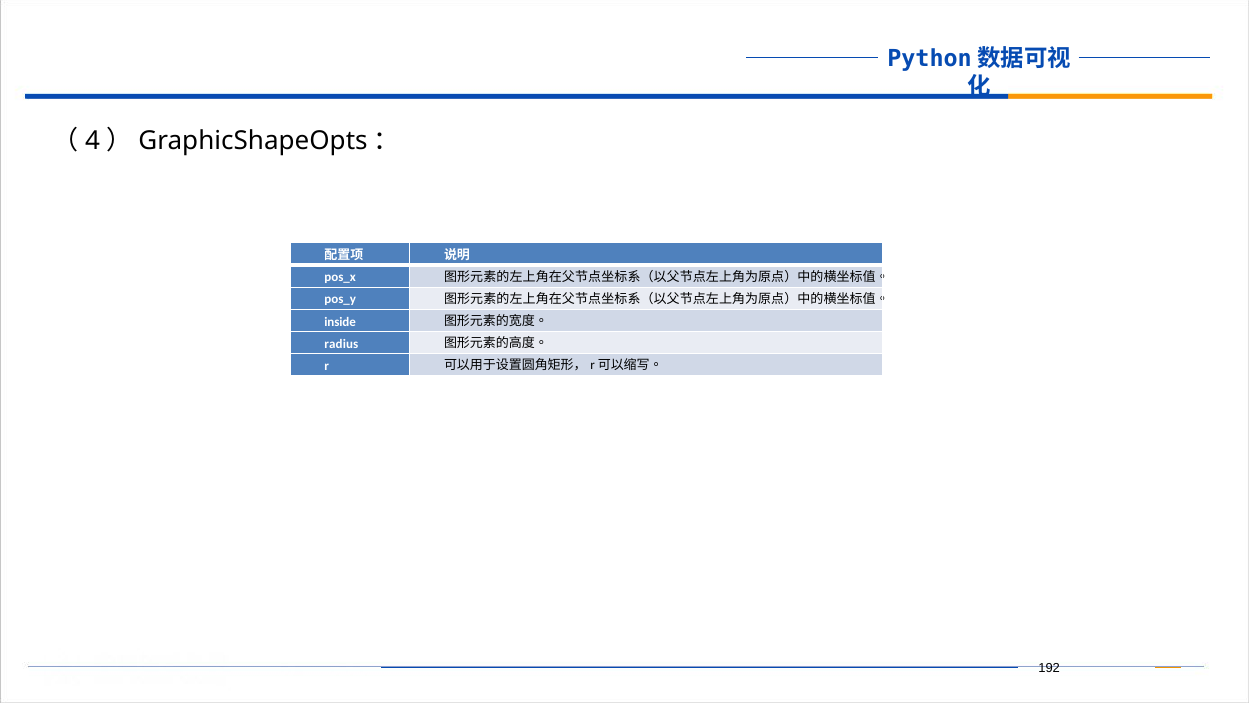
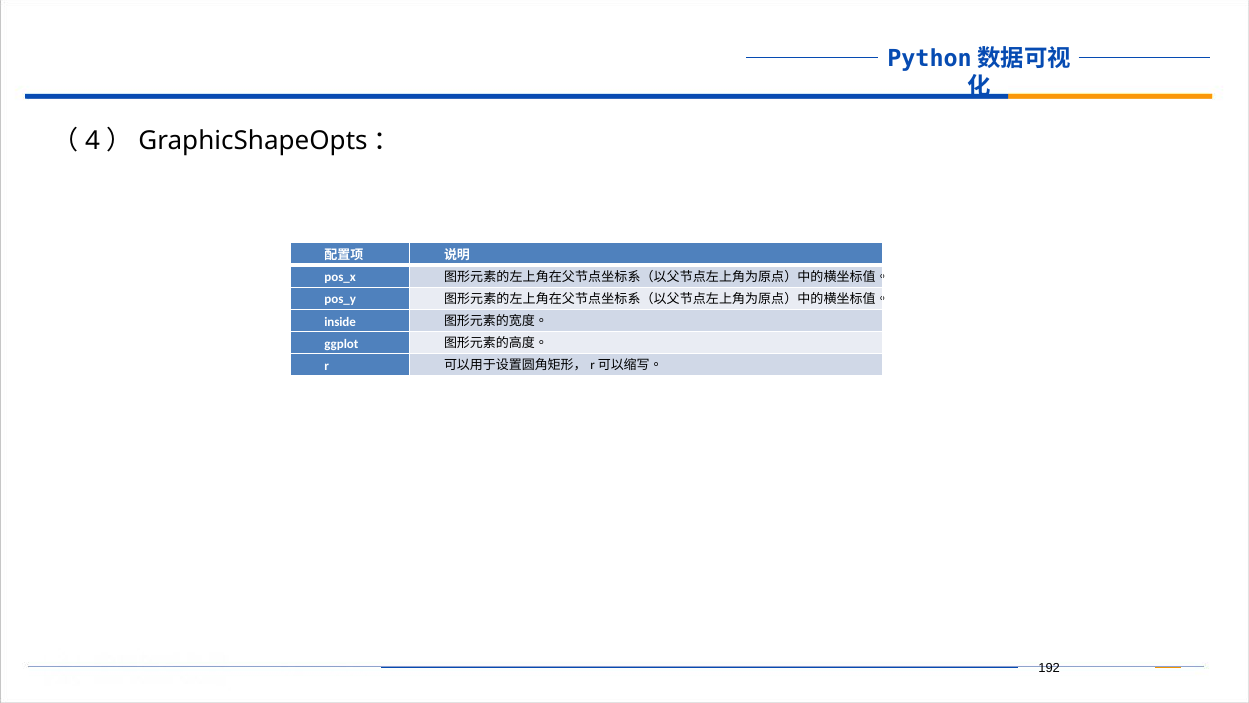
radius: radius -> ggplot
